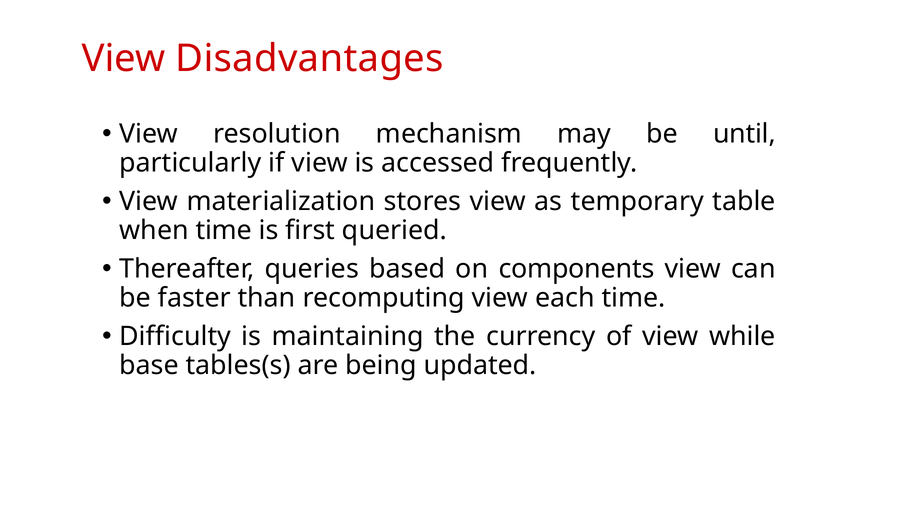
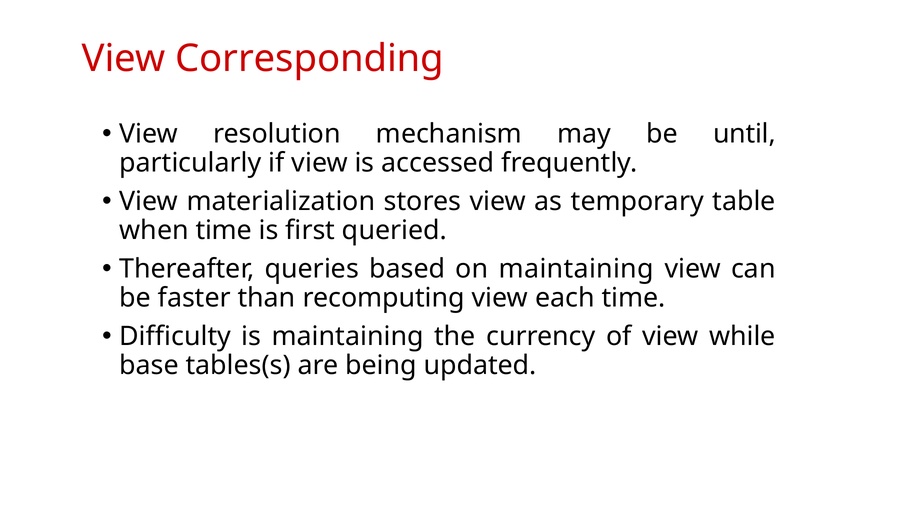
Disadvantages: Disadvantages -> Corresponding
on components: components -> maintaining
